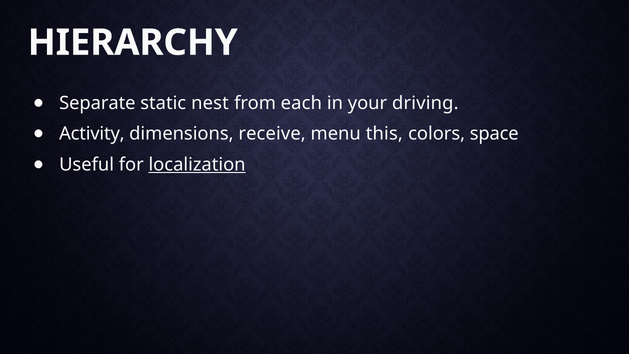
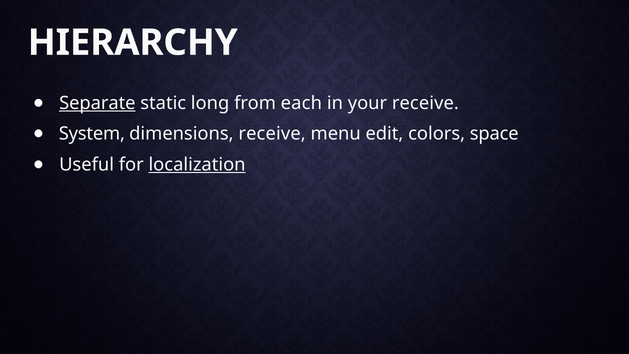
Separate underline: none -> present
nest: nest -> long
your driving: driving -> receive
Activity: Activity -> System
this: this -> edit
